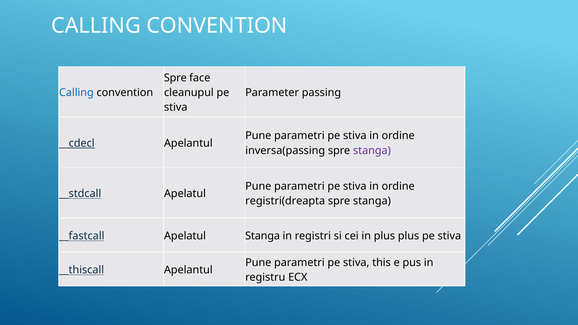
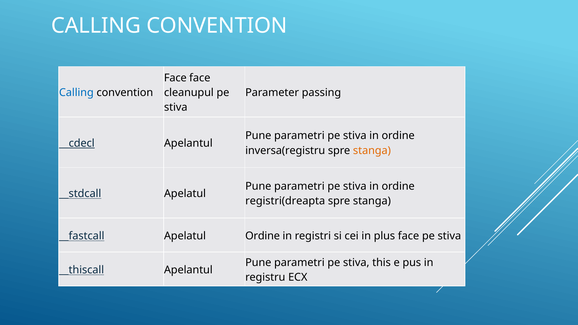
Spre at (175, 78): Spre -> Face
inversa(passing: inversa(passing -> inversa(registru
stanga at (372, 151) colour: purple -> orange
Apelatul Stanga: Stanga -> Ordine
plus plus: plus -> face
